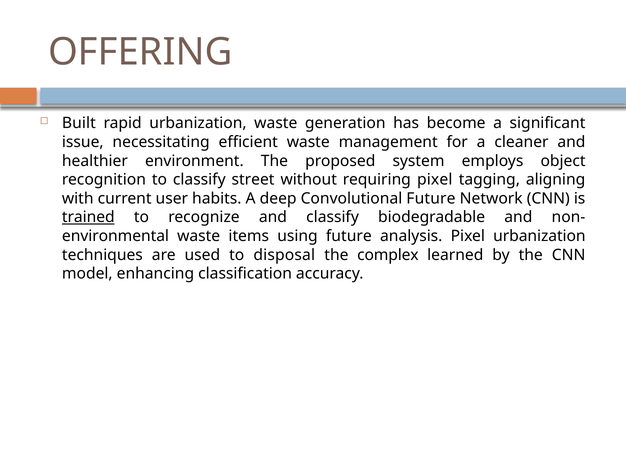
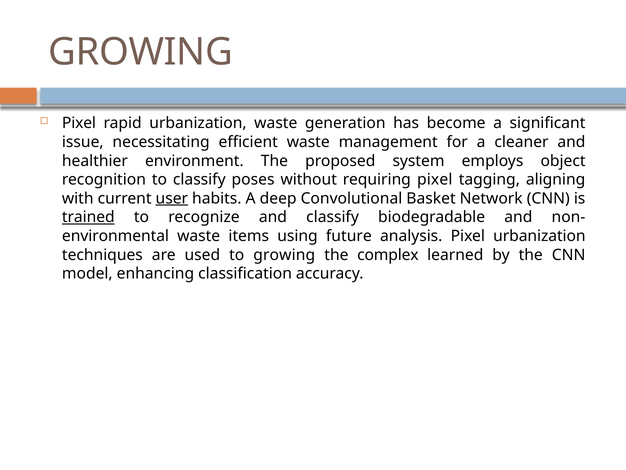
OFFERING at (140, 52): OFFERING -> GROWING
Built at (79, 123): Built -> Pixel
street: street -> poses
user underline: none -> present
Convolutional Future: Future -> Basket
to disposal: disposal -> growing
